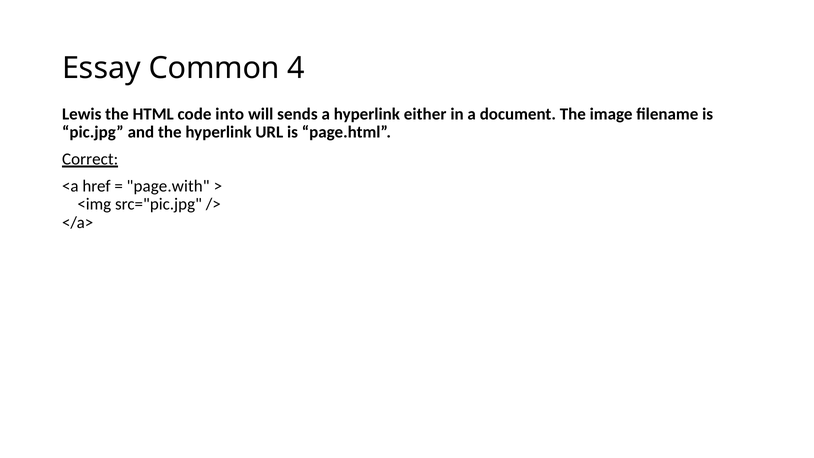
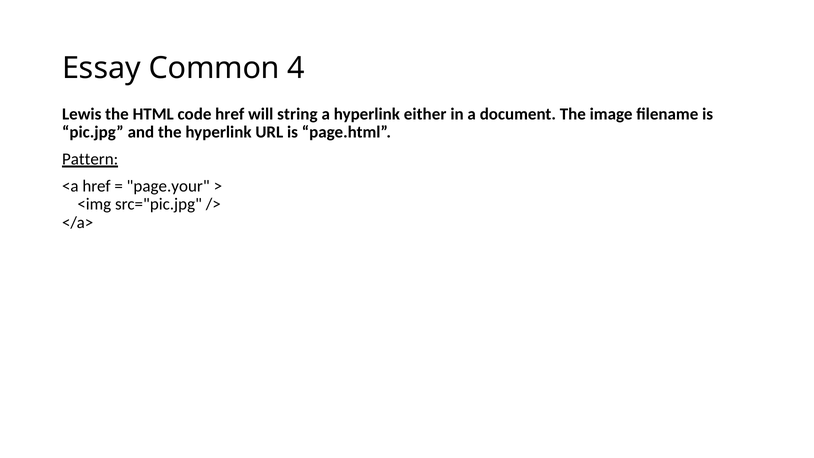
code into: into -> href
sends: sends -> string
Correct: Correct -> Pattern
page.with: page.with -> page.your
